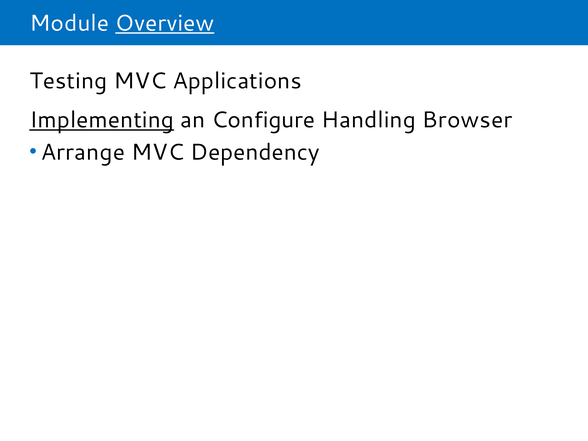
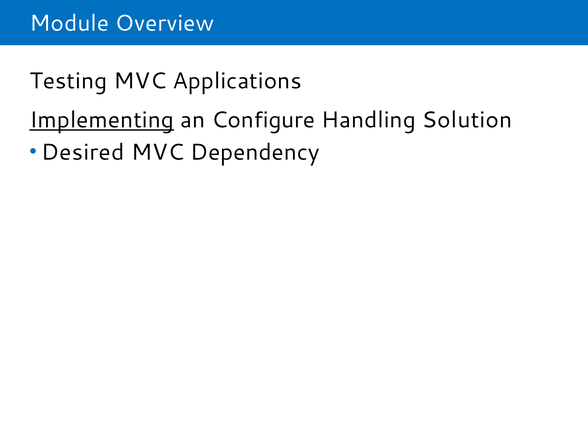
Overview underline: present -> none
Browser: Browser -> Solution
Arrange: Arrange -> Desired
